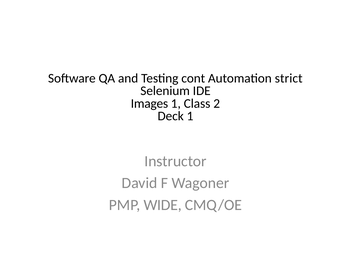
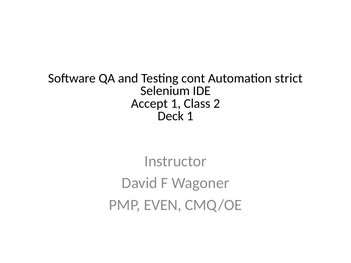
Images: Images -> Accept
WIDE: WIDE -> EVEN
